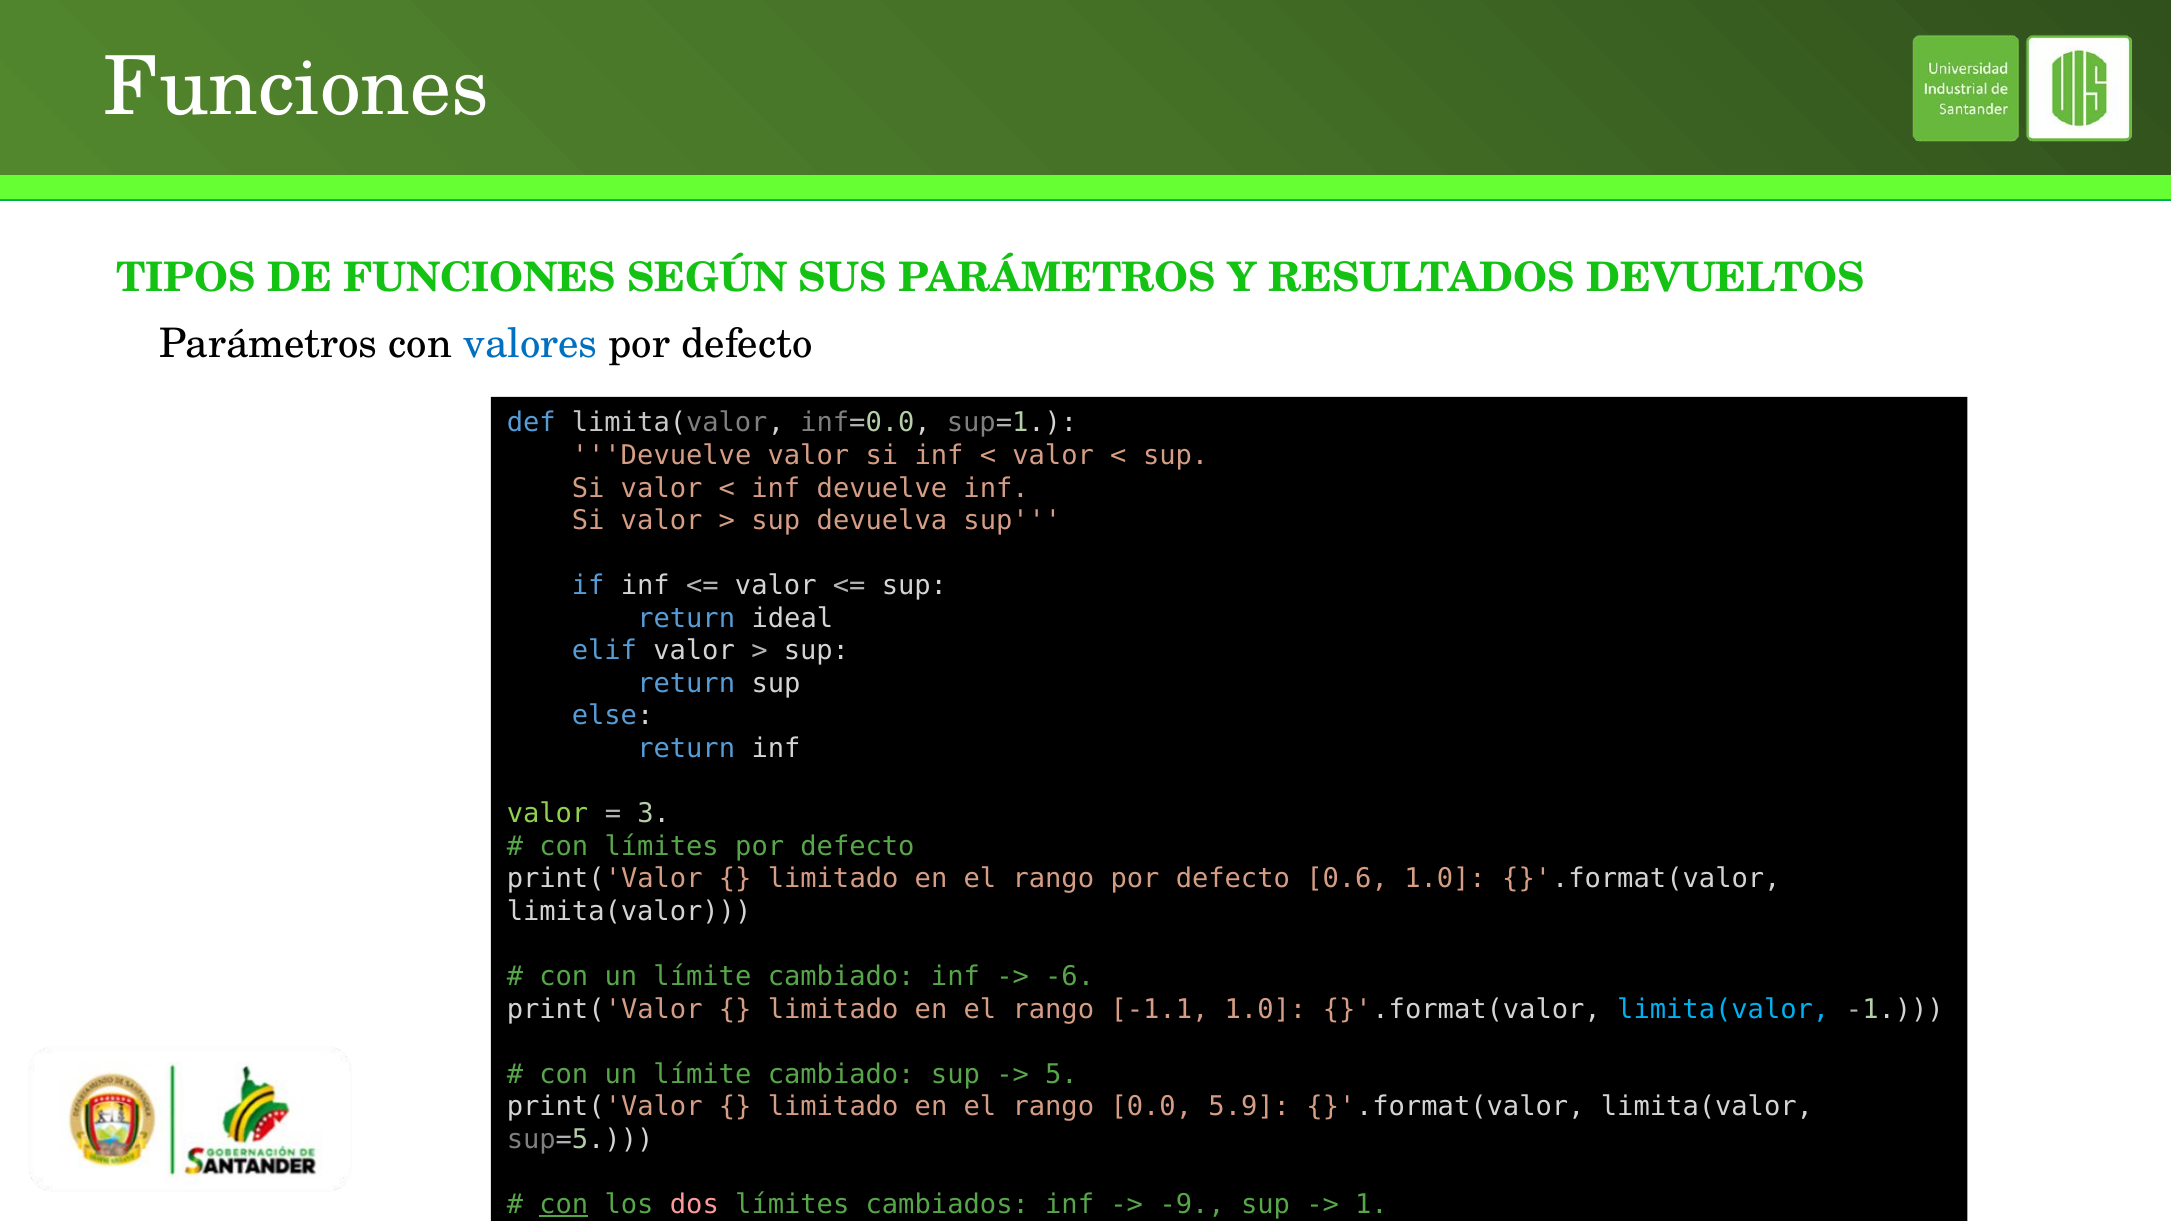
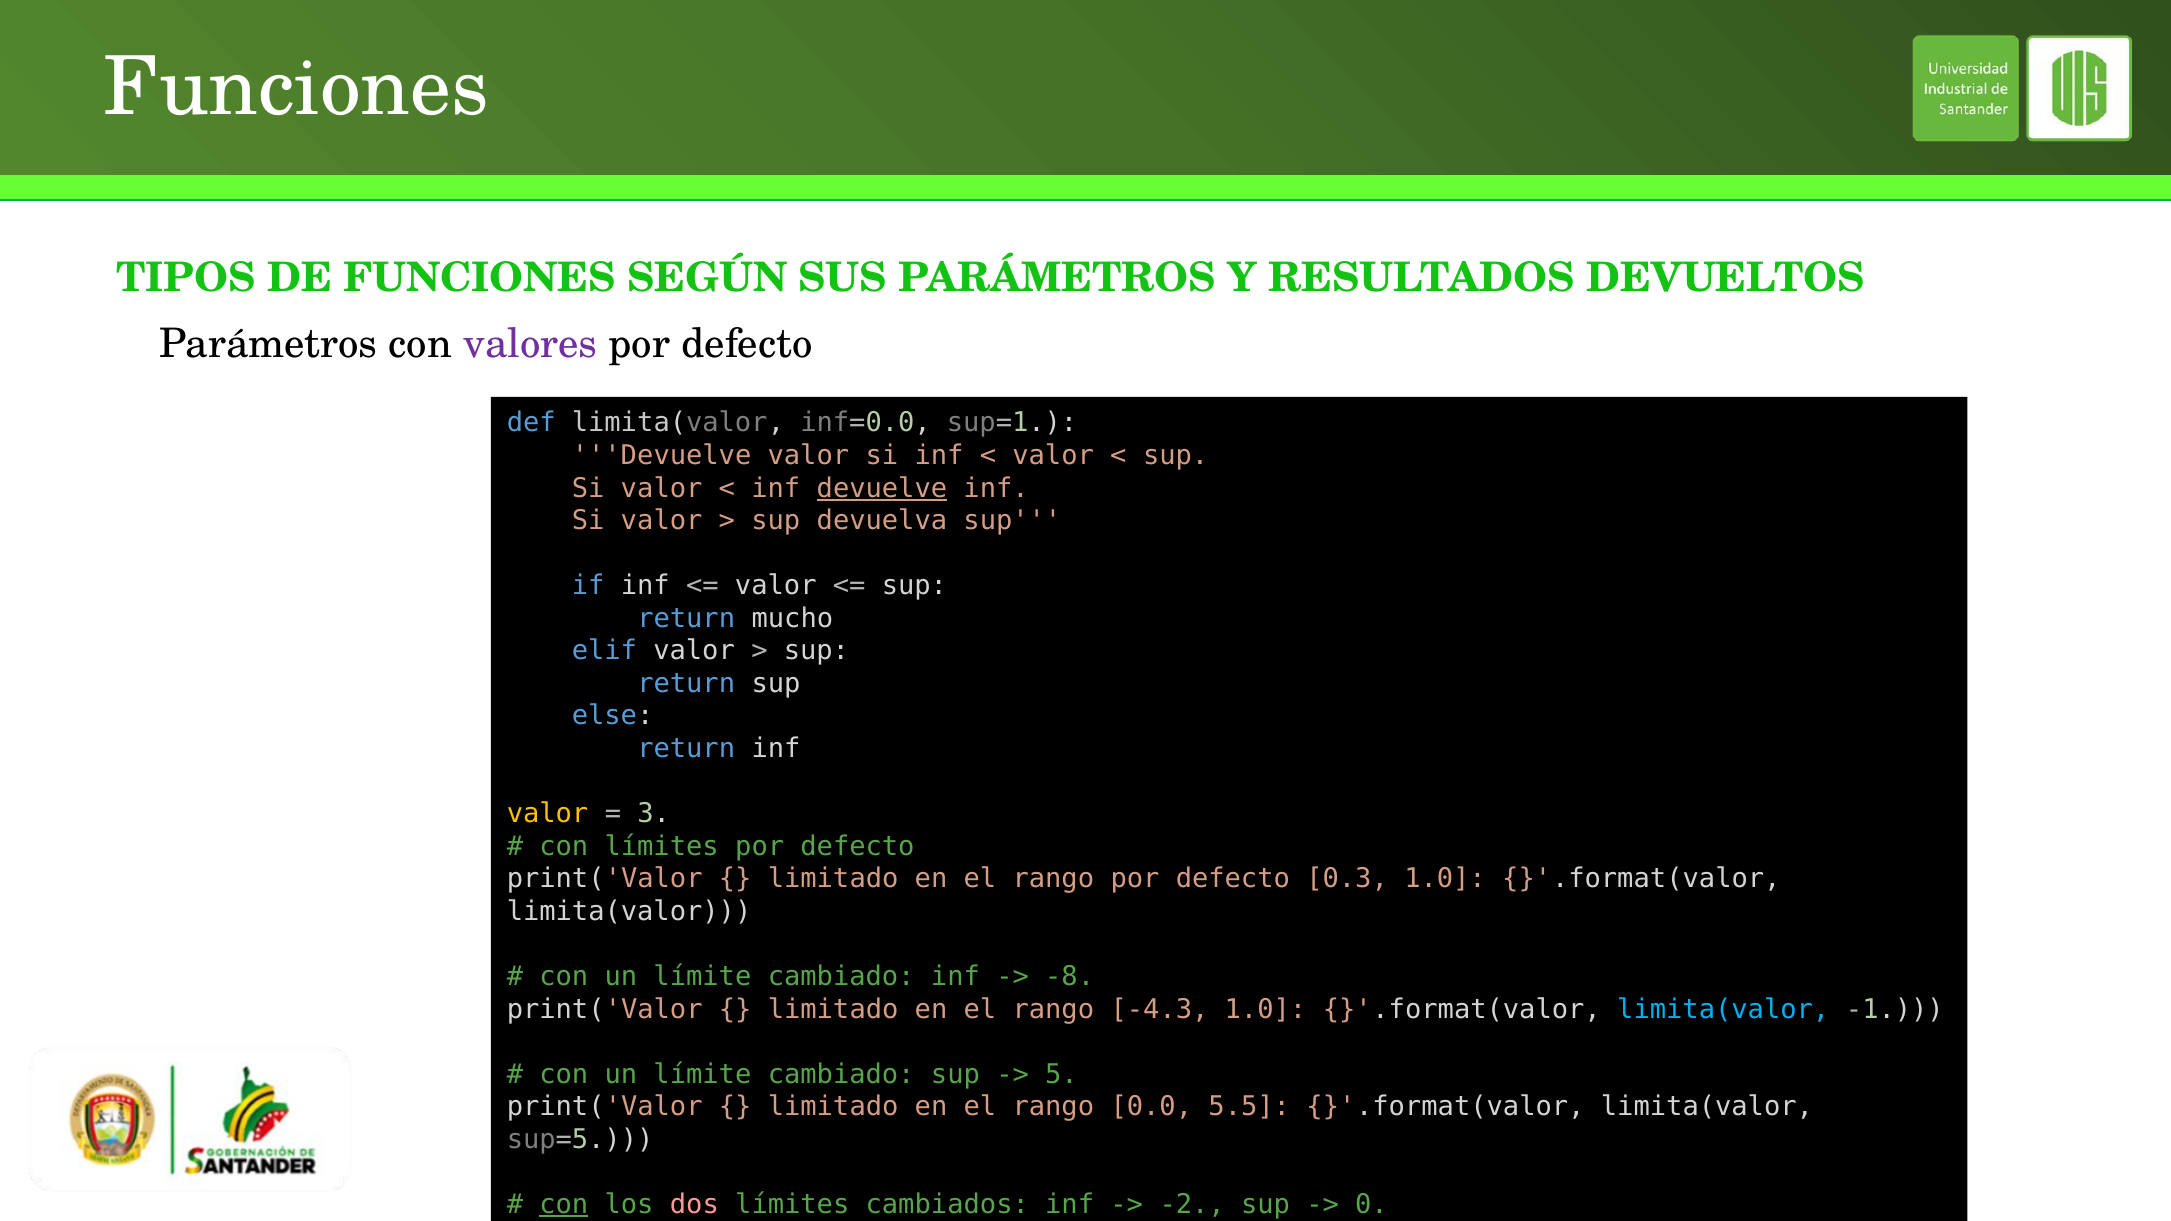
valores colour: blue -> purple
devuelve at (882, 488) underline: none -> present
ideal: ideal -> mucho
valor at (548, 814) colour: light green -> yellow
0.6: 0.6 -> 0.3
-6: -6 -> -8
-1.1: -1.1 -> -4.3
5.9: 5.9 -> 5.5
-9: -9 -> -2
1: 1 -> 0
